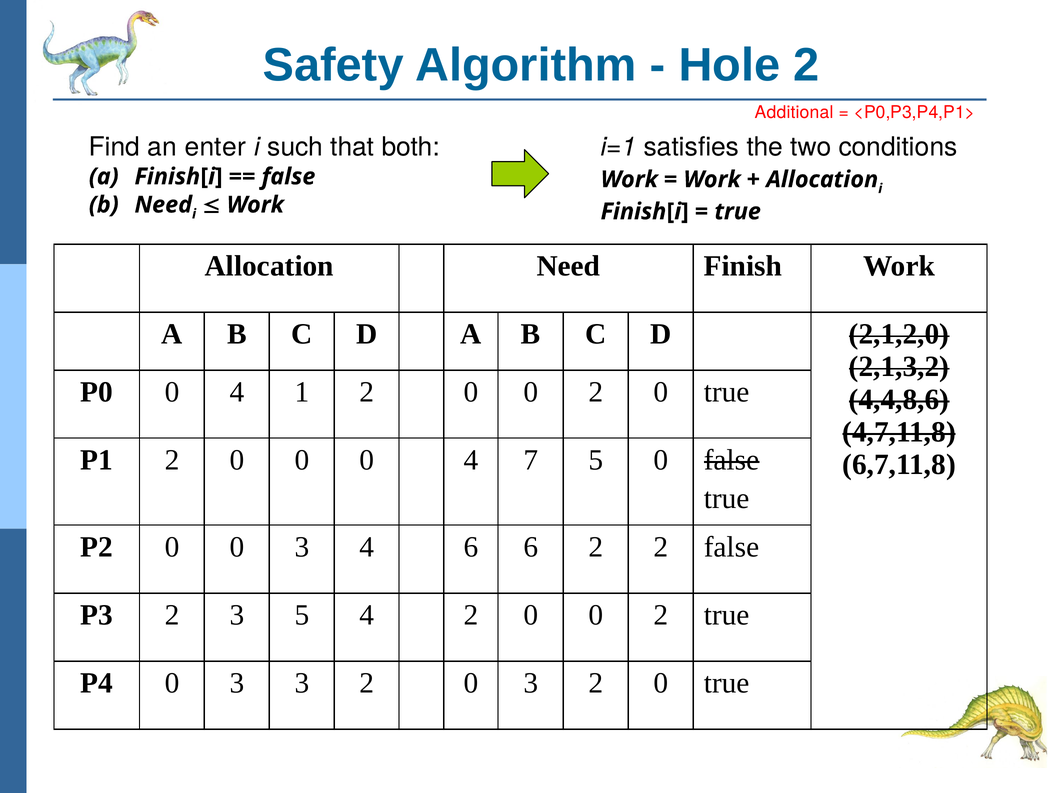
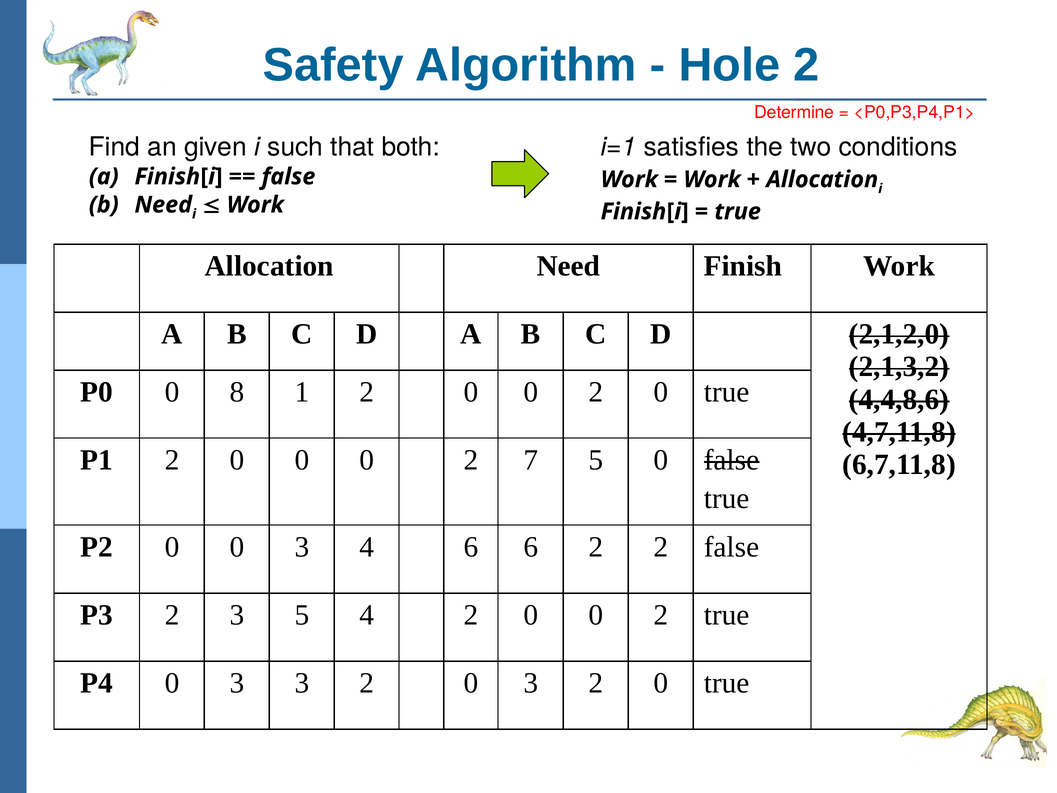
Additional: Additional -> Determine
enter: enter -> given
P0 0 4: 4 -> 8
0 0 0 4: 4 -> 2
